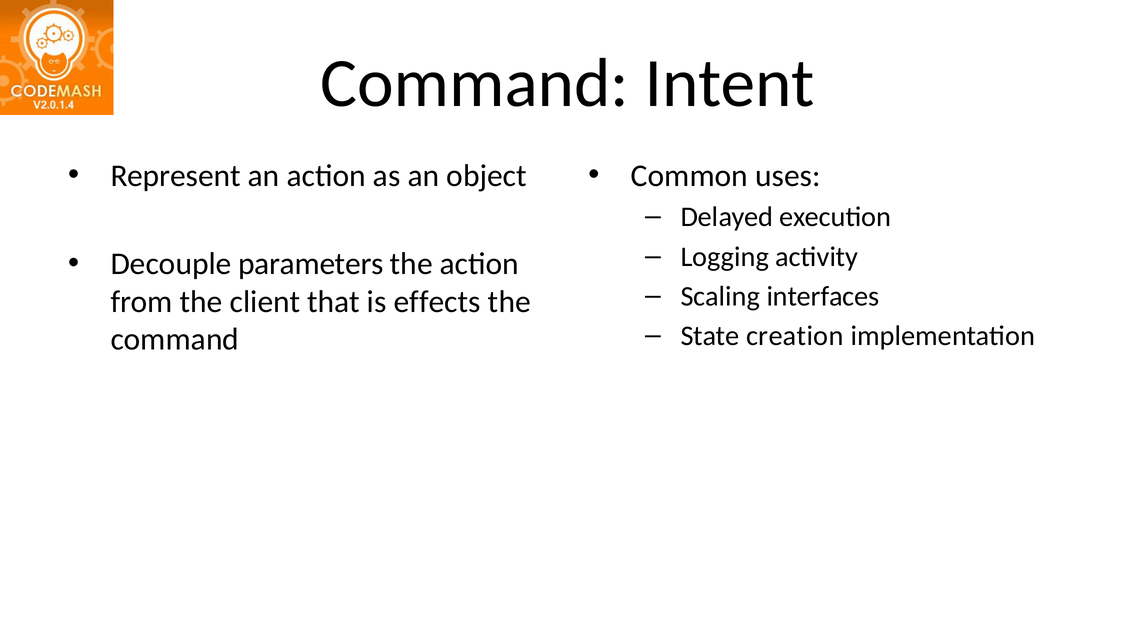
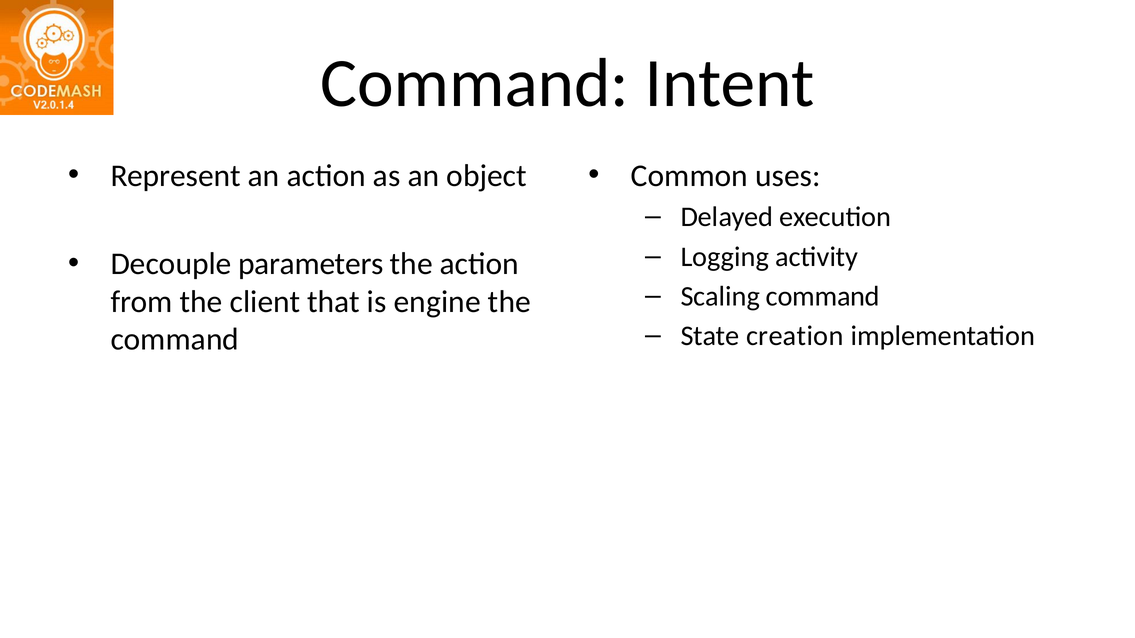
Scaling interfaces: interfaces -> command
effects: effects -> engine
